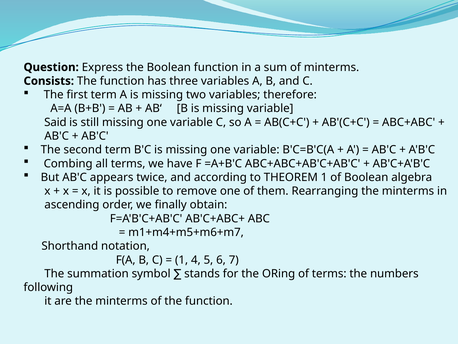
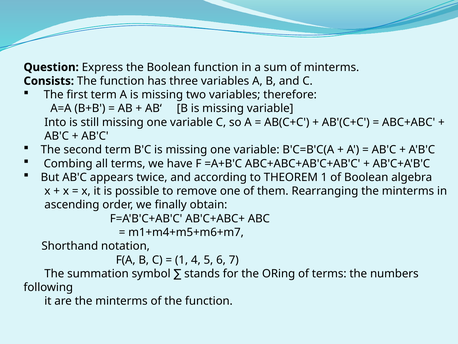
Said: Said -> Into
